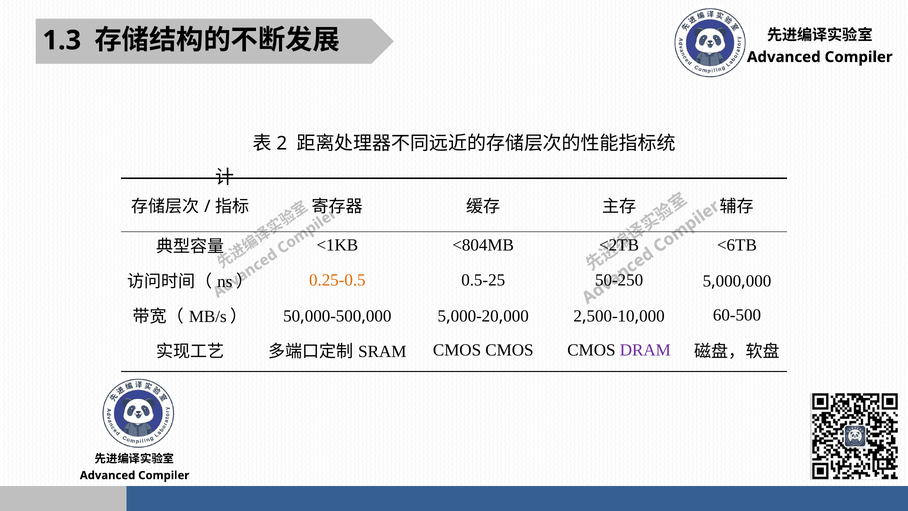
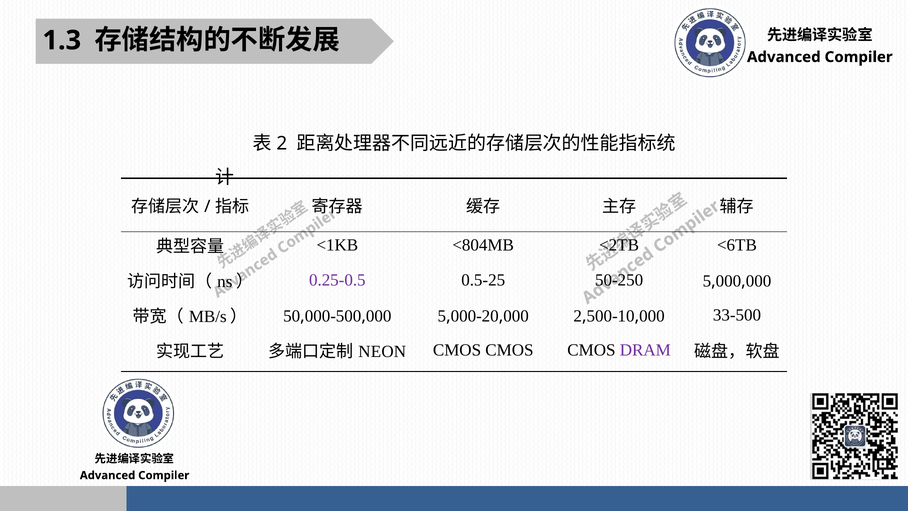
0.25-0.5 colour: orange -> purple
60-500: 60-500 -> 33-500
SRAM: SRAM -> NEON
